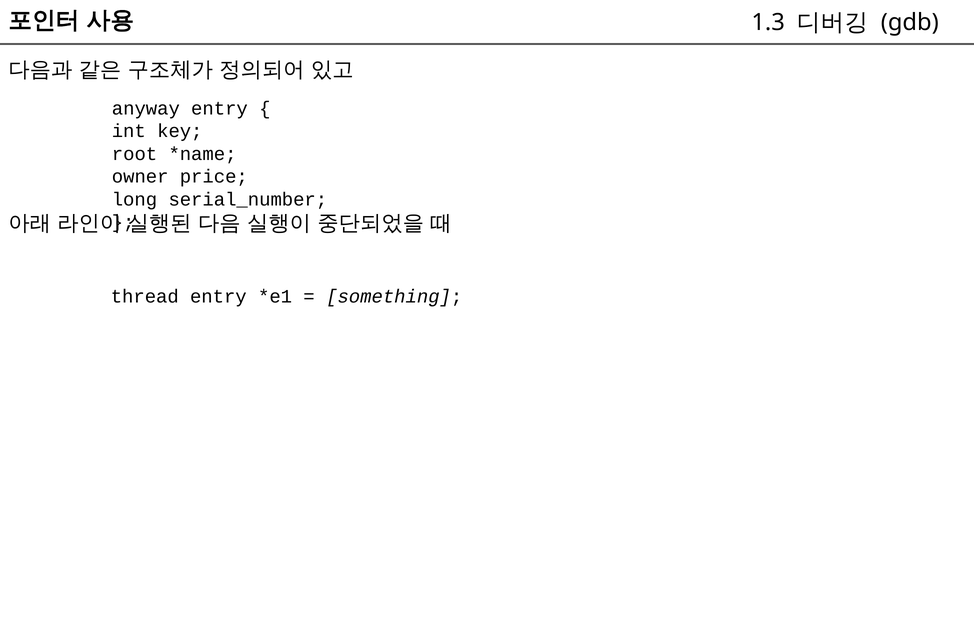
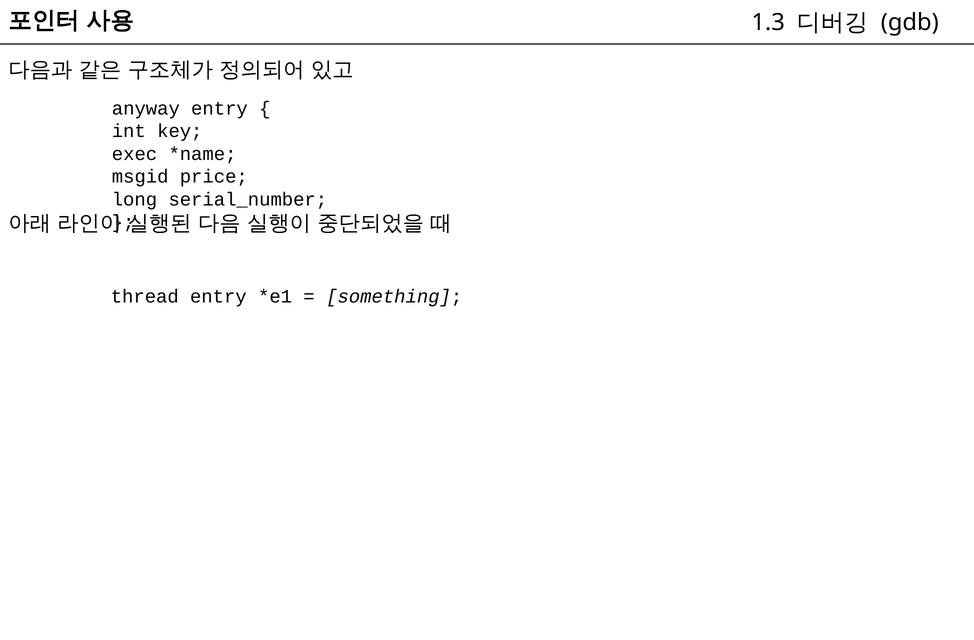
root: root -> exec
owner: owner -> msgid
